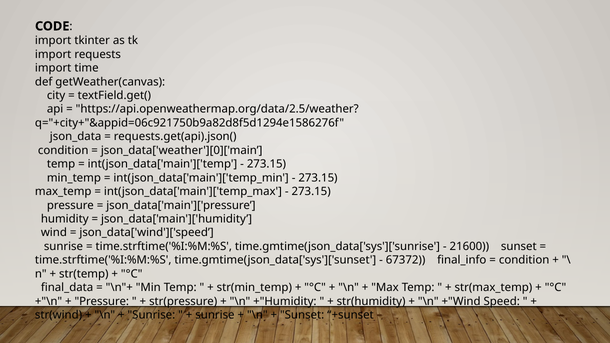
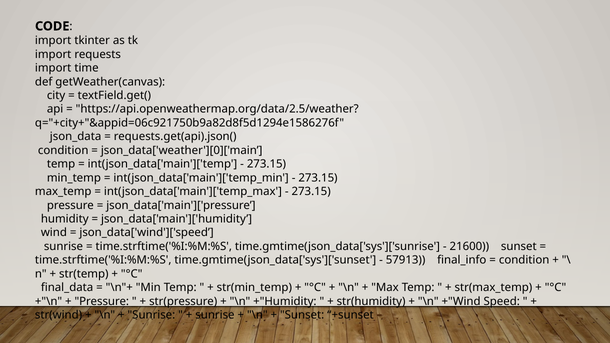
67372: 67372 -> 57913
